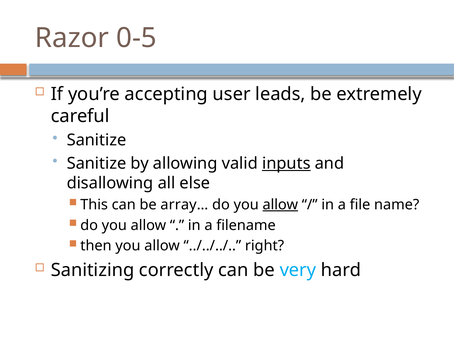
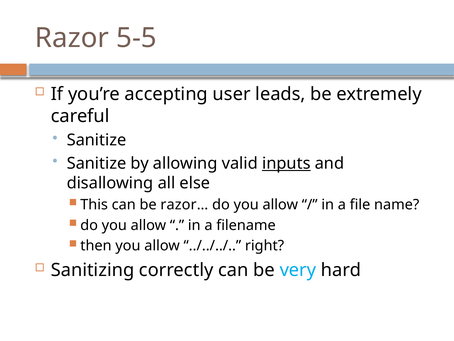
0-5: 0-5 -> 5-5
array…: array… -> razor…
allow at (280, 204) underline: present -> none
